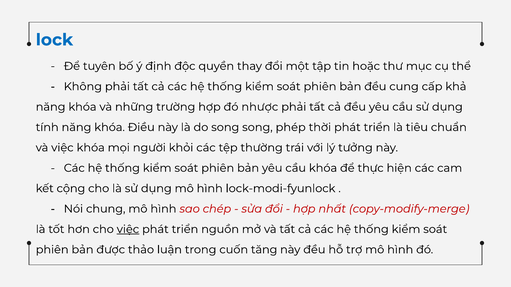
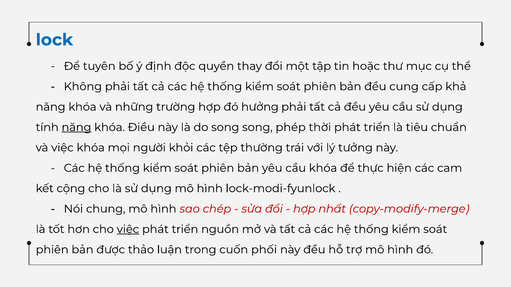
nhược: nhược -> hưởng
năng at (76, 127) underline: none -> present
tăng: tăng -> phối
